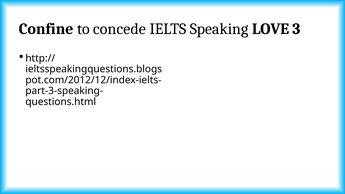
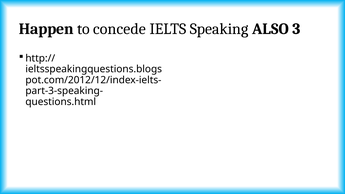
Confine: Confine -> Happen
LOVE: LOVE -> ALSO
